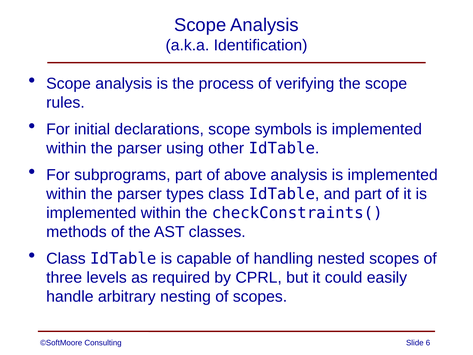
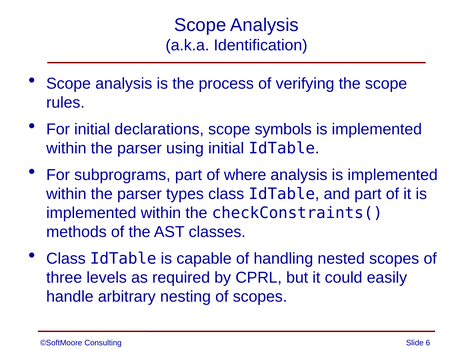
using other: other -> initial
above: above -> where
